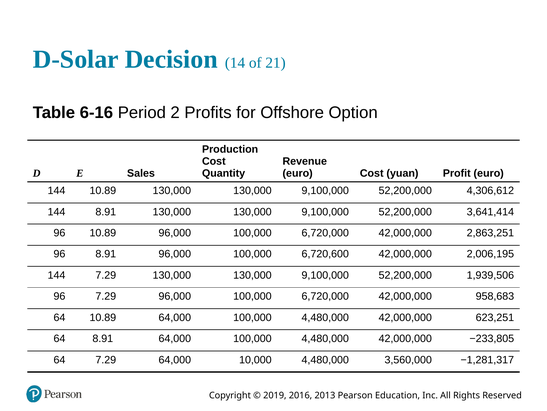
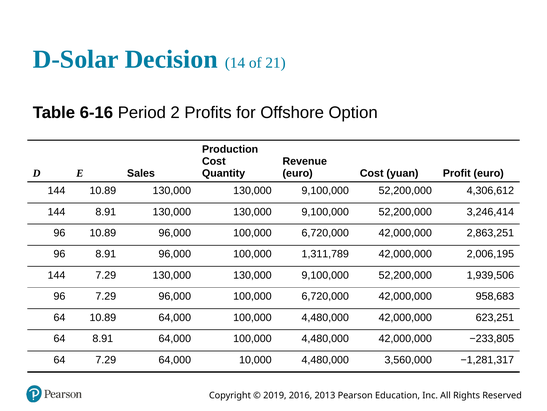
3,641,414: 3,641,414 -> 3,246,414
6,720,600: 6,720,600 -> 1,311,789
